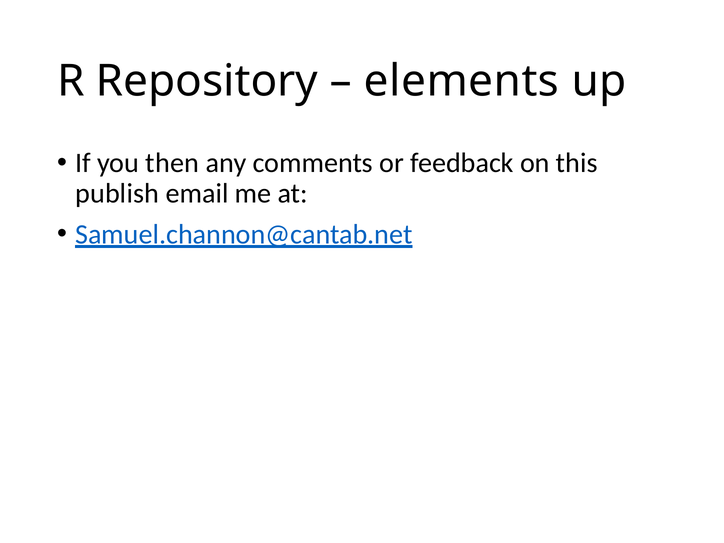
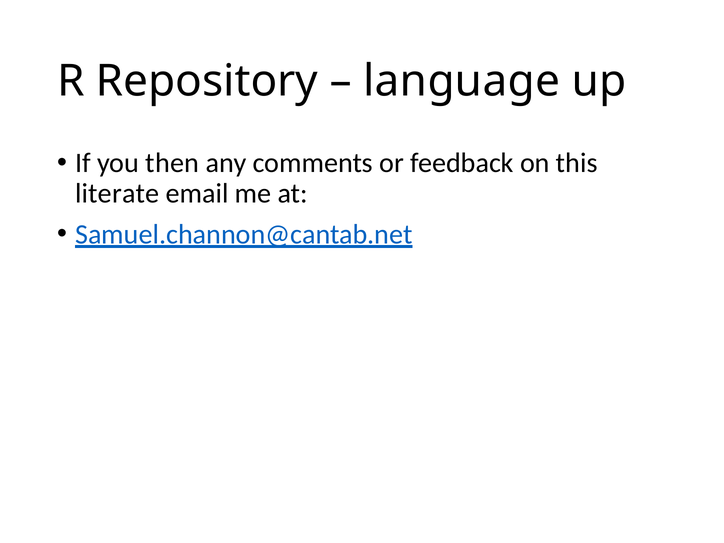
elements: elements -> language
publish: publish -> literate
